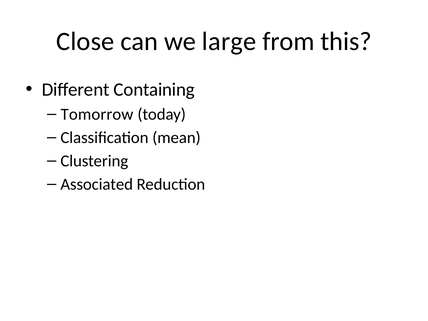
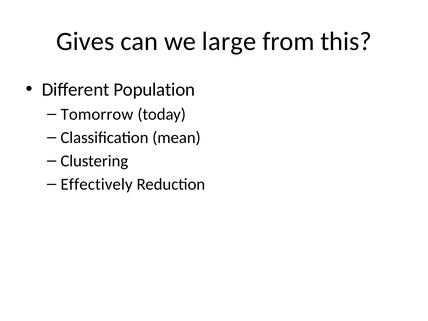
Close: Close -> Gives
Containing: Containing -> Population
Associated: Associated -> Effectively
